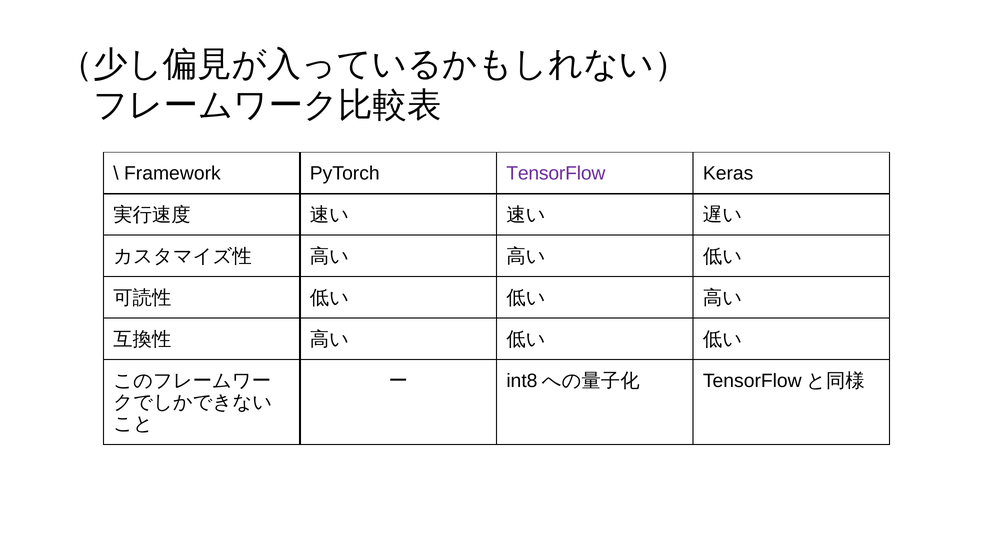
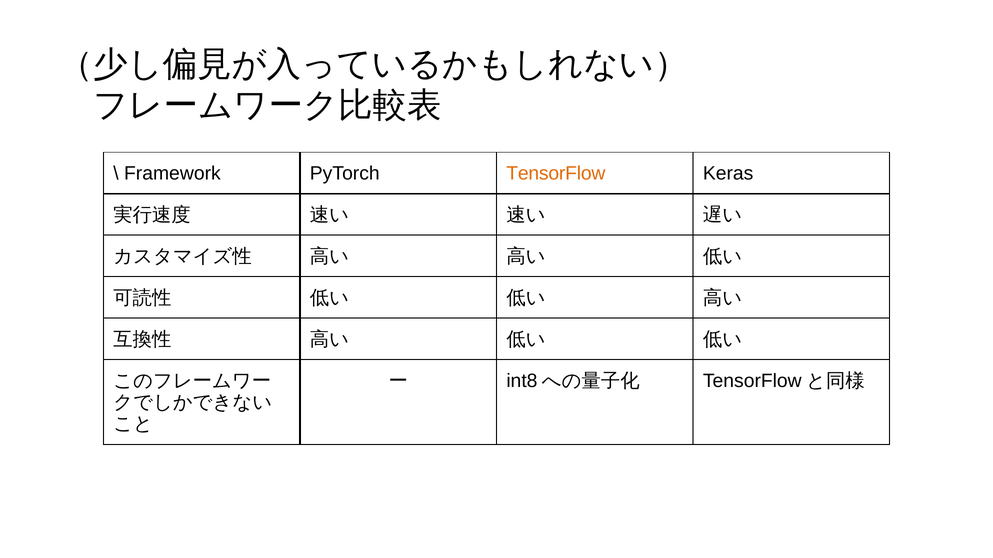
TensorFlow colour: purple -> orange
